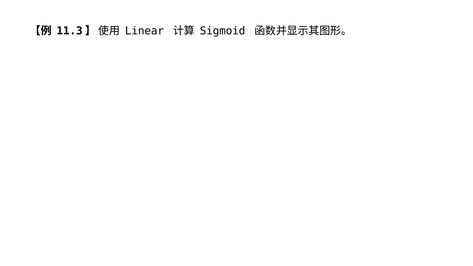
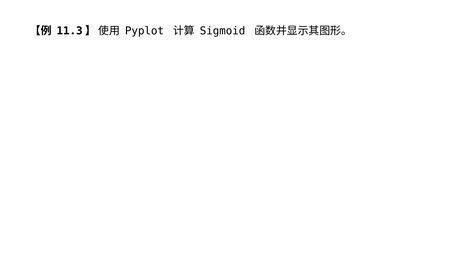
Linear: Linear -> Pyplot
